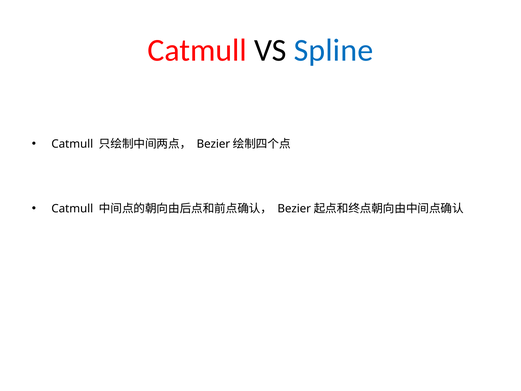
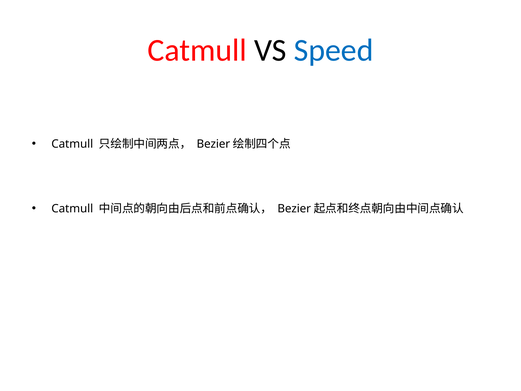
Spline: Spline -> Speed
